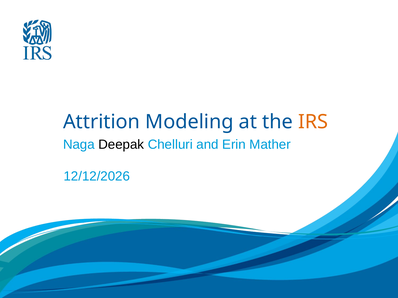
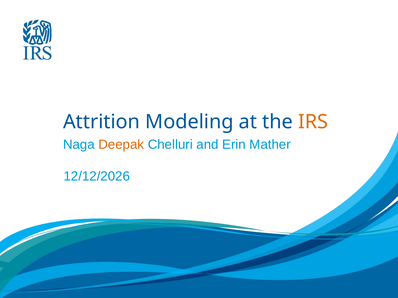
Deepak colour: black -> orange
